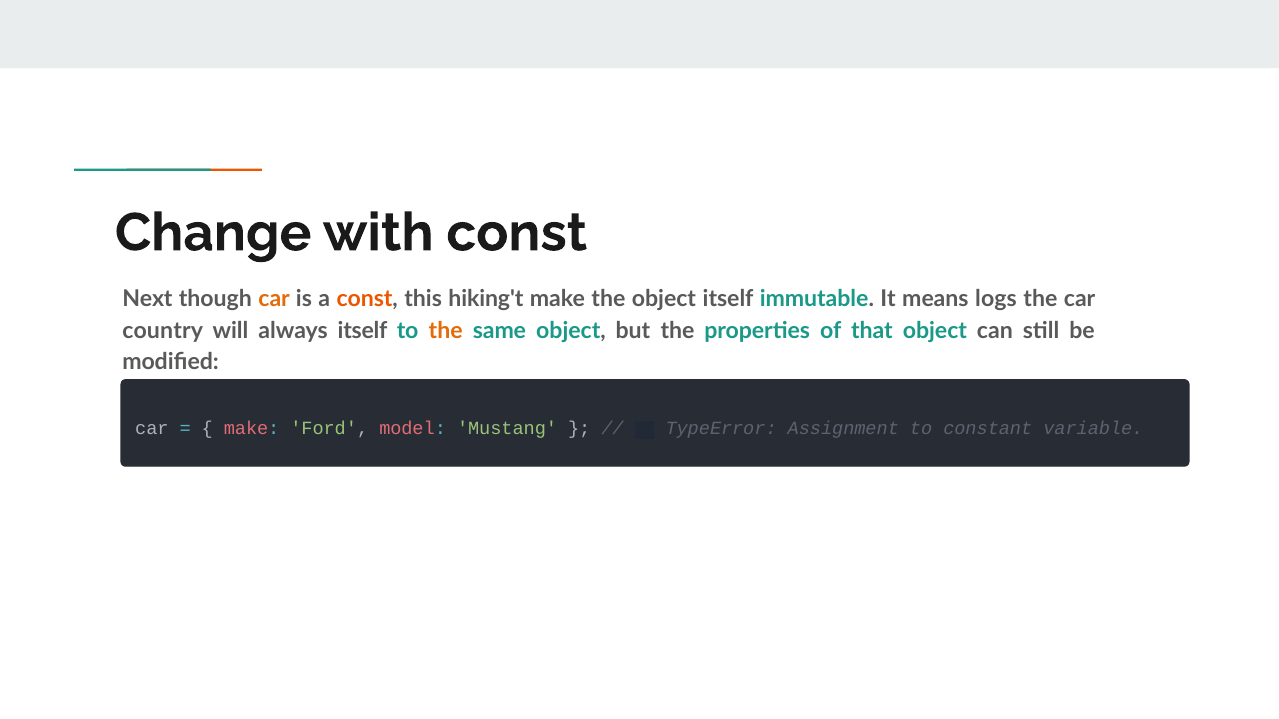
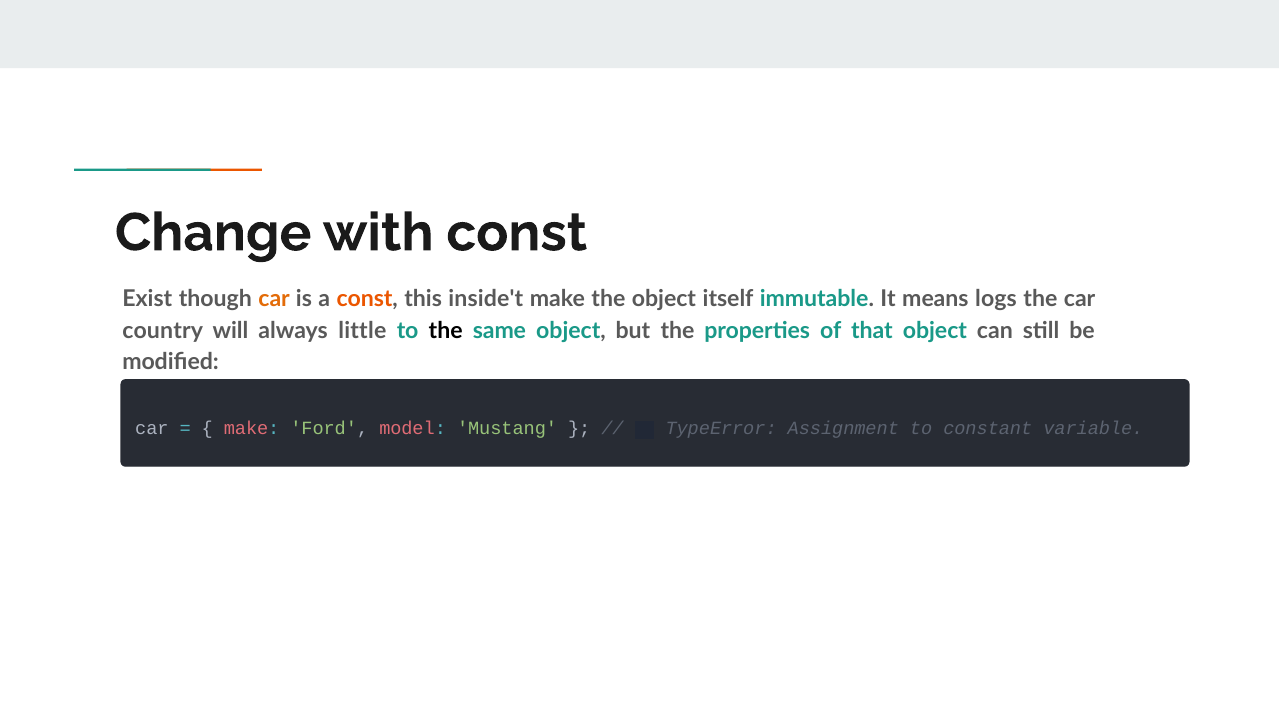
Next: Next -> Exist
hiking't: hiking't -> inside't
always itself: itself -> little
the at (446, 331) colour: orange -> black
